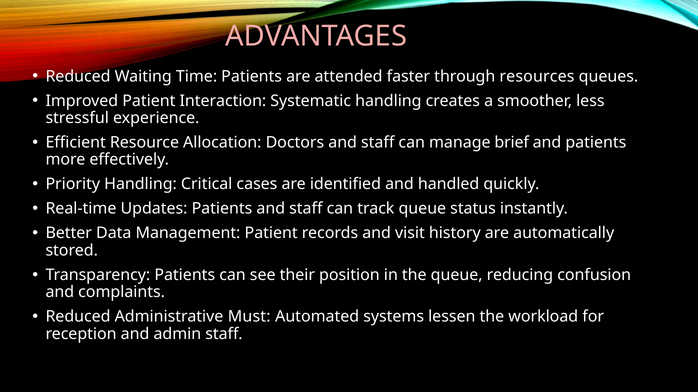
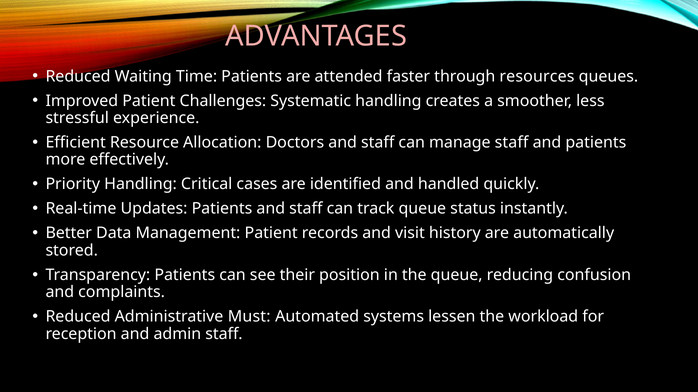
Interaction: Interaction -> Challenges
manage brief: brief -> staff
